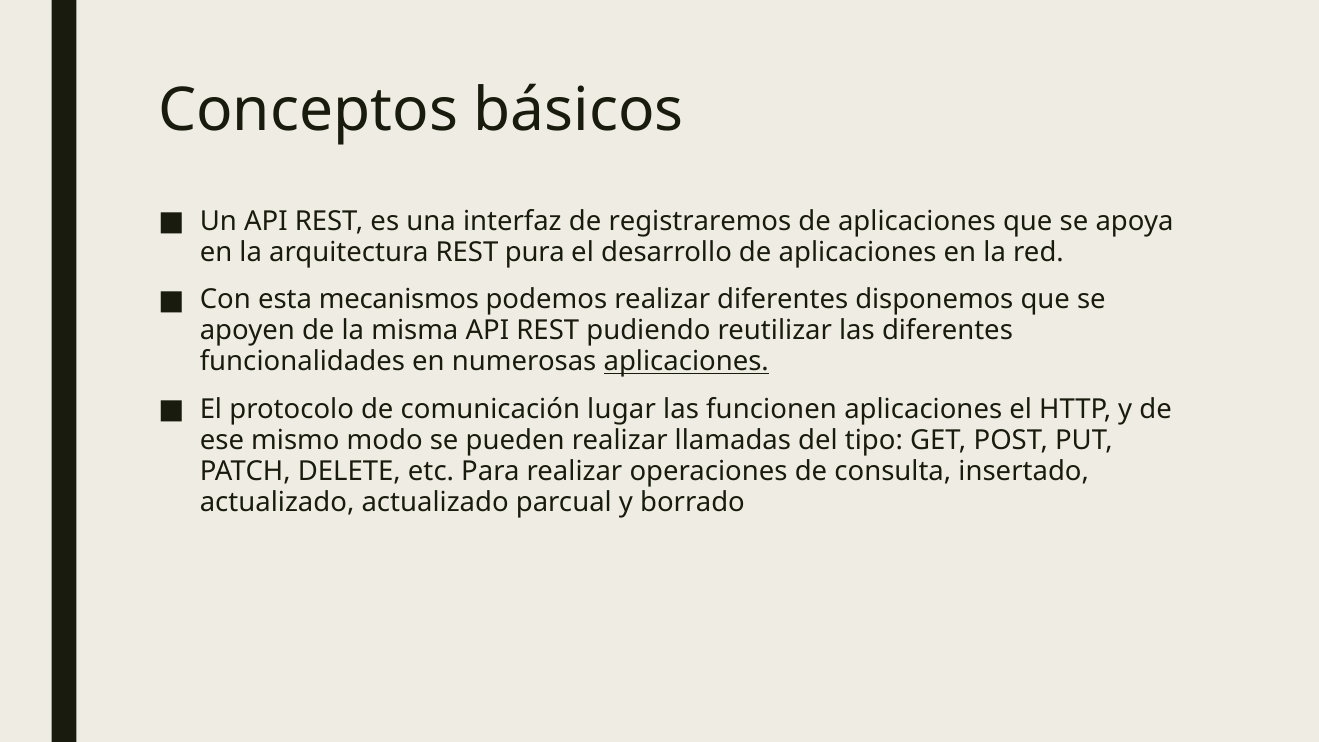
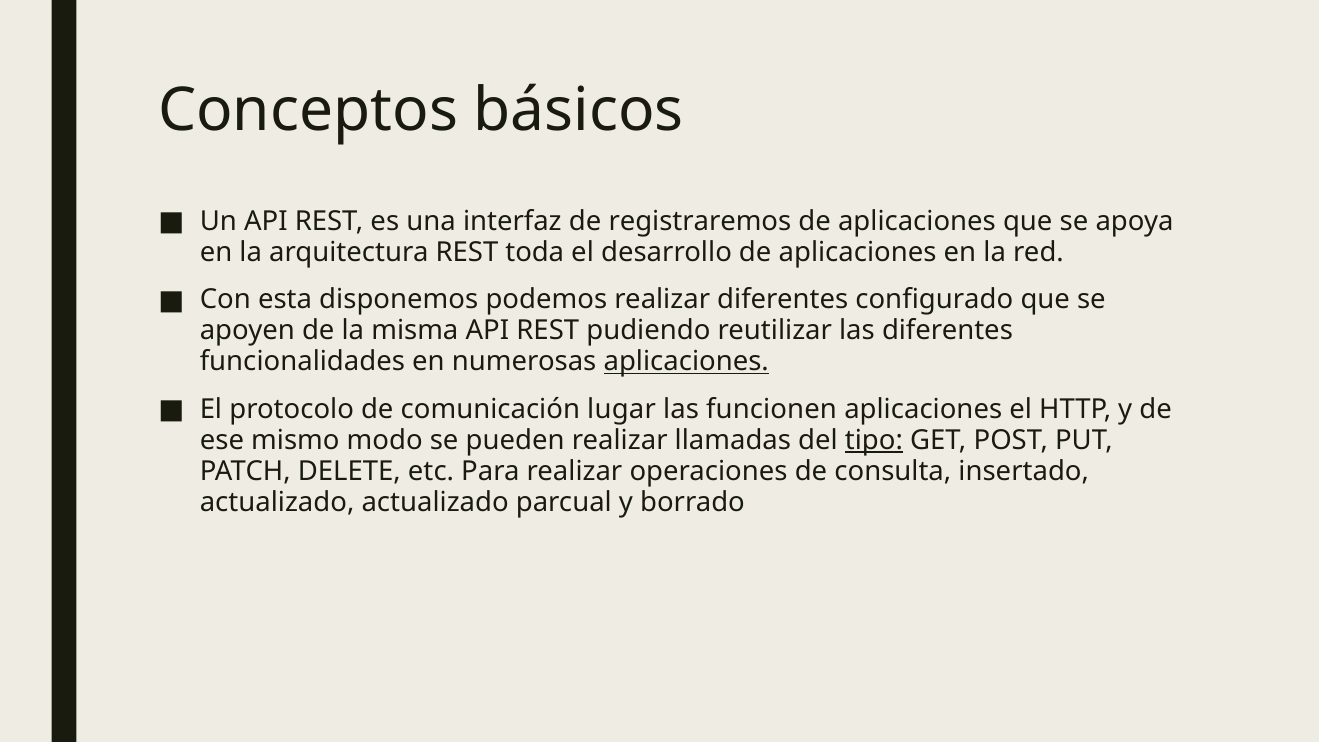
pura: pura -> toda
mecanismos: mecanismos -> disponemos
disponemos: disponemos -> configurado
tipo underline: none -> present
